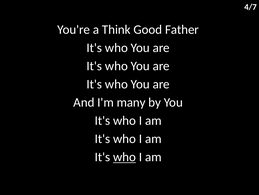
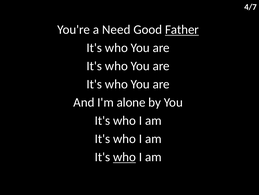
Think: Think -> Need
Father underline: none -> present
many: many -> alone
